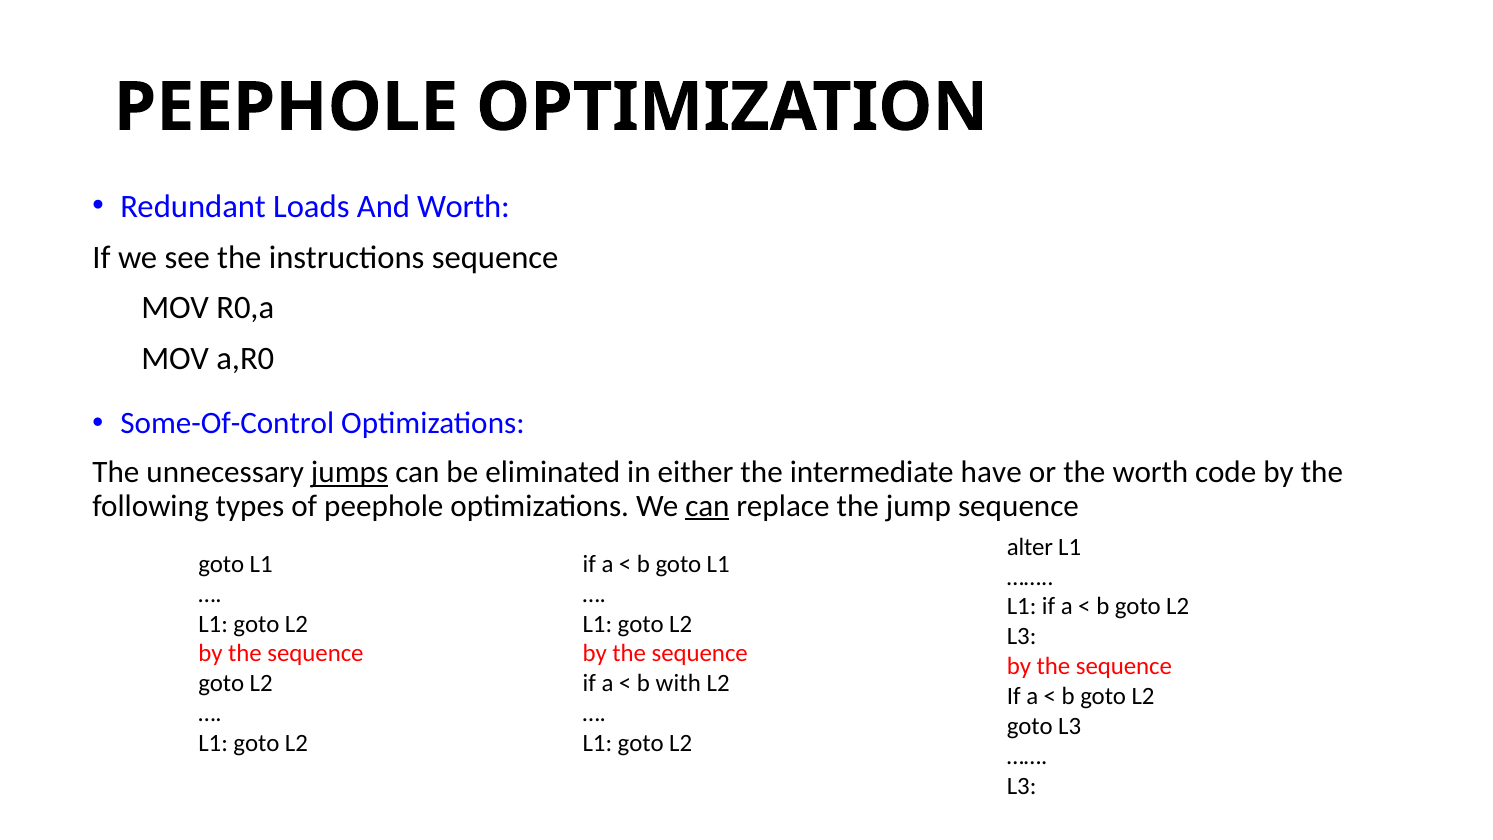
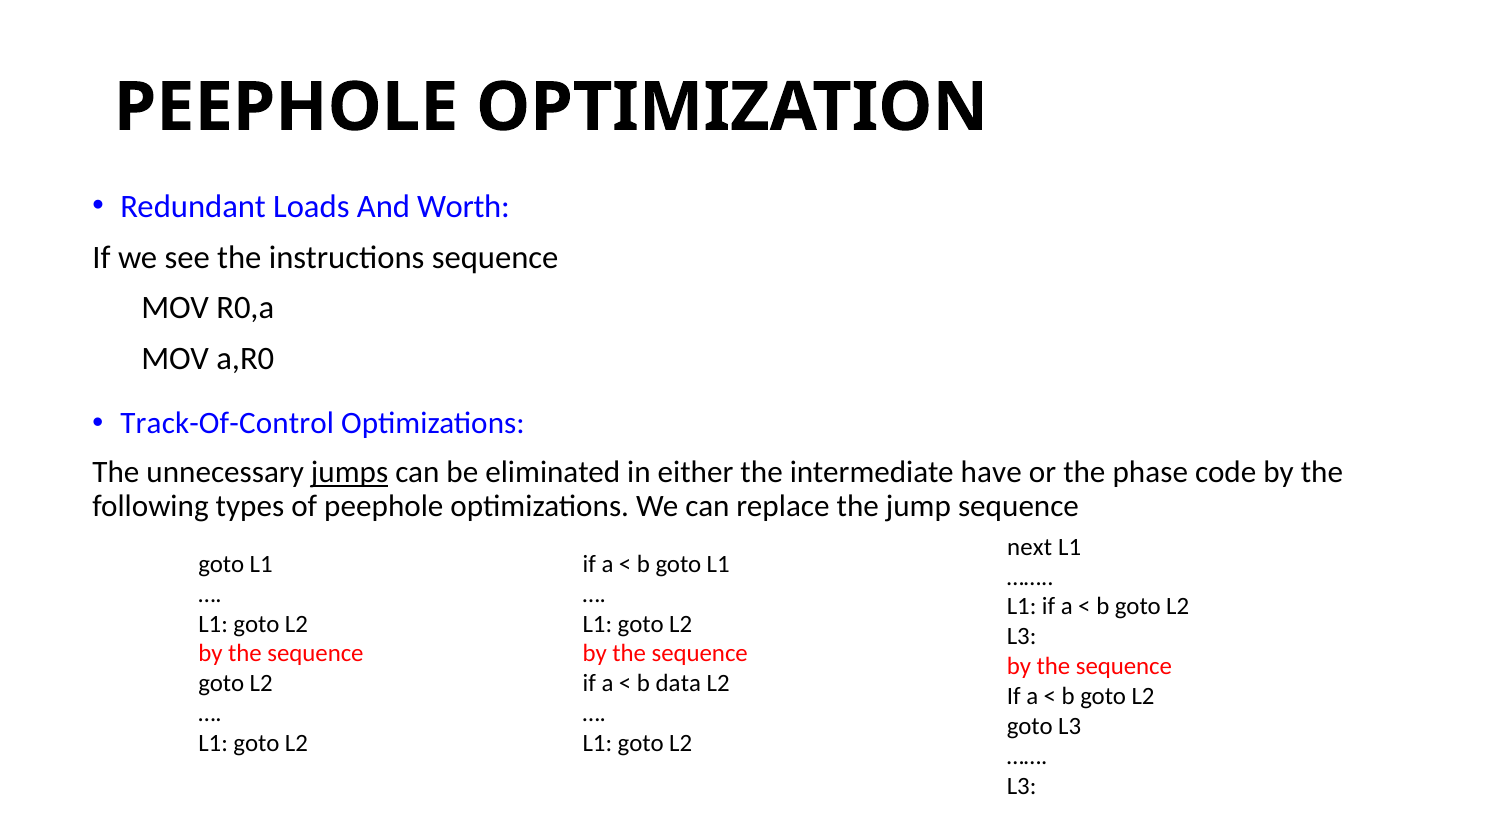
Some-Of-Control: Some-Of-Control -> Track-Of-Control
the worth: worth -> phase
can at (707, 506) underline: present -> none
alter: alter -> next
with: with -> data
